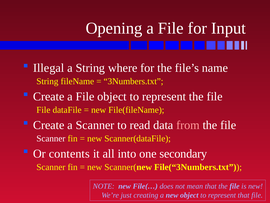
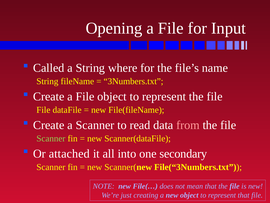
Illegal: Illegal -> Called
Scanner at (51, 138) colour: white -> light green
contents: contents -> attached
